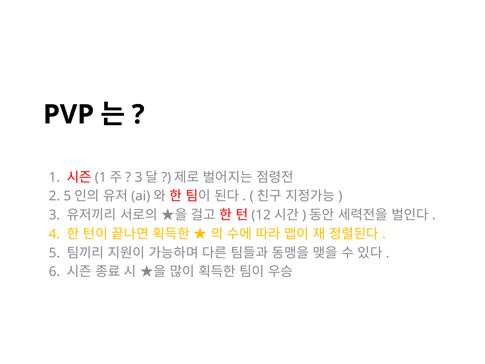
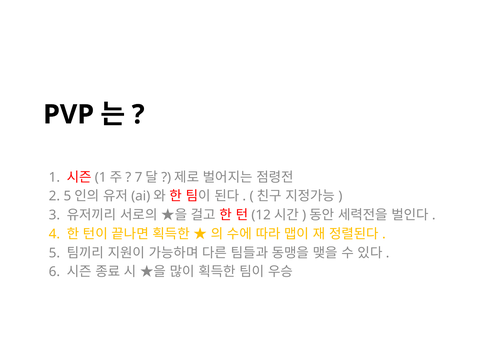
3 at (139, 177): 3 -> 7
